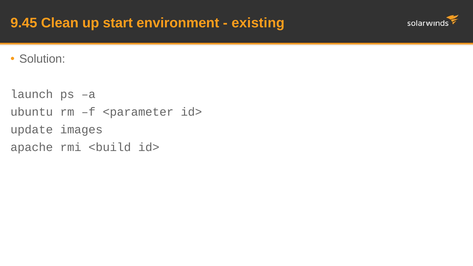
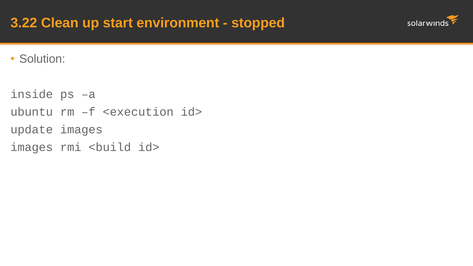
9.45: 9.45 -> 3.22
existing: existing -> stopped
launch: launch -> inside
<parameter: <parameter -> <execution
apache at (32, 147): apache -> images
